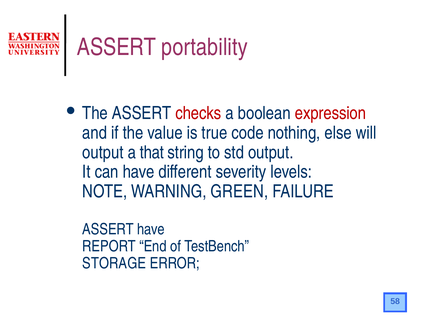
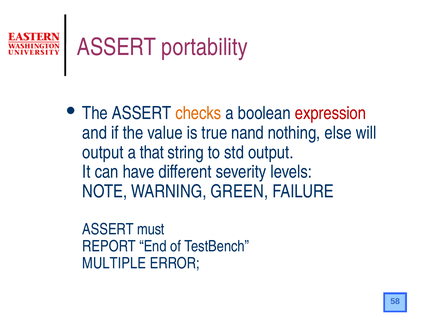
checks colour: red -> orange
code: code -> nand
ASSERT have: have -> must
STORAGE: STORAGE -> MULTIPLE
